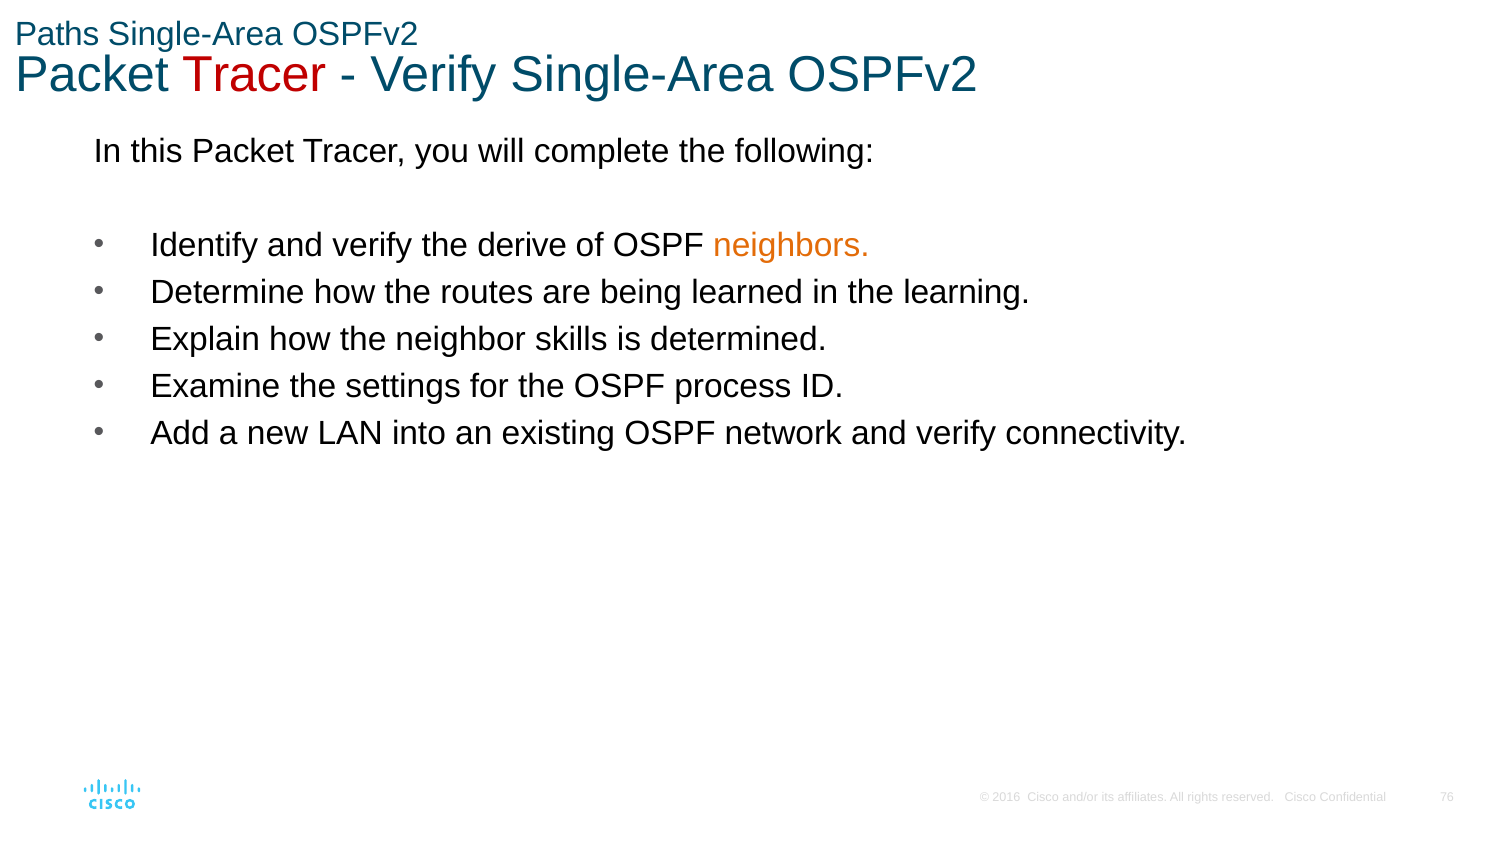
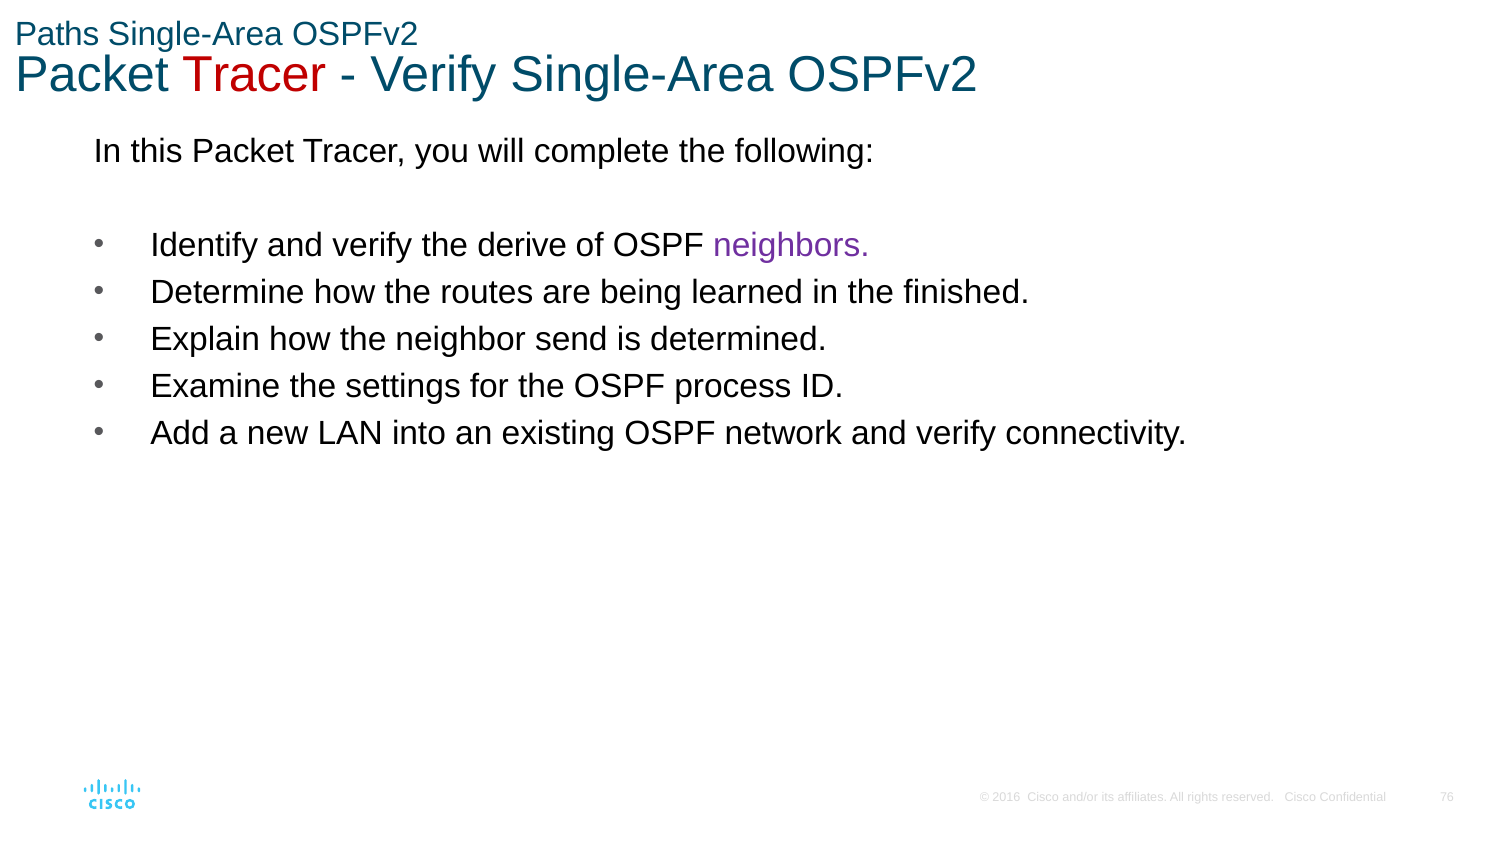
neighbors colour: orange -> purple
learning: learning -> finished
skills: skills -> send
